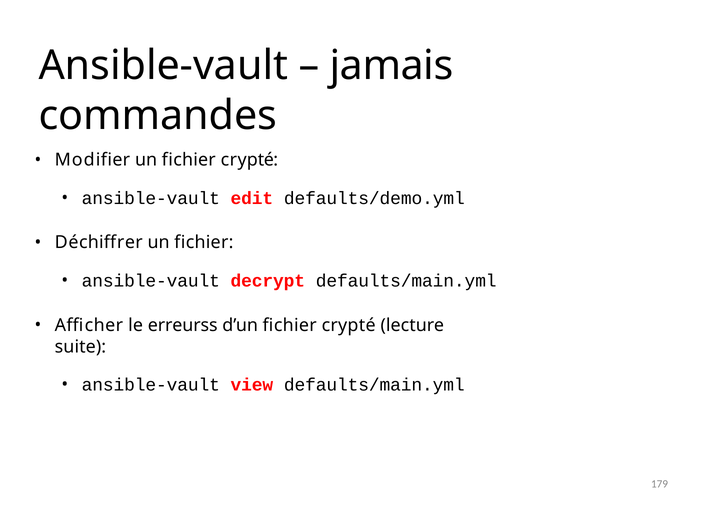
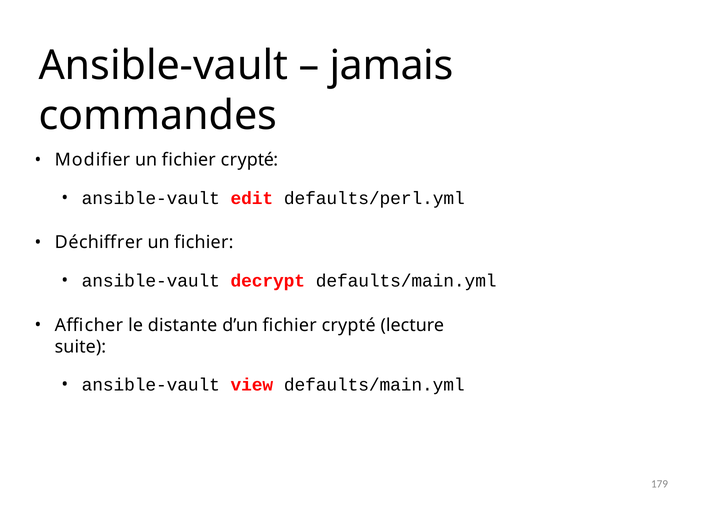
defaults/demo.yml: defaults/demo.yml -> defaults/perl.yml
erreurss: erreurss -> distante
